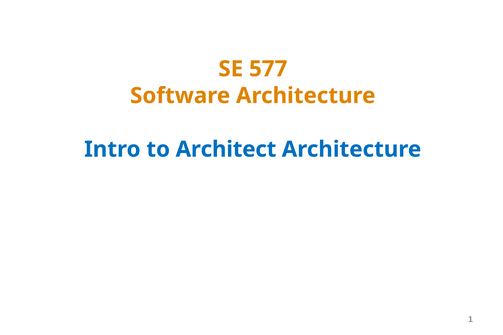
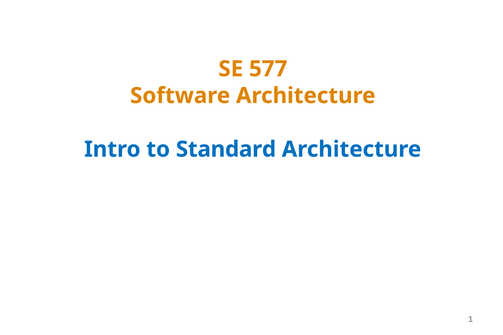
Architect: Architect -> Standard
